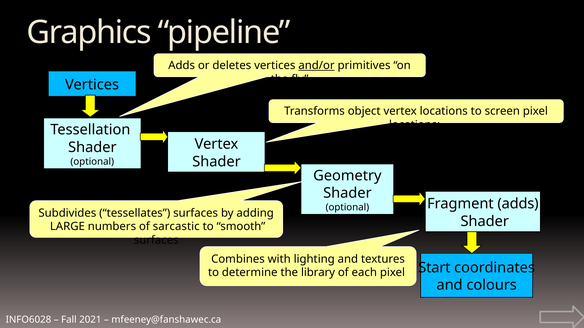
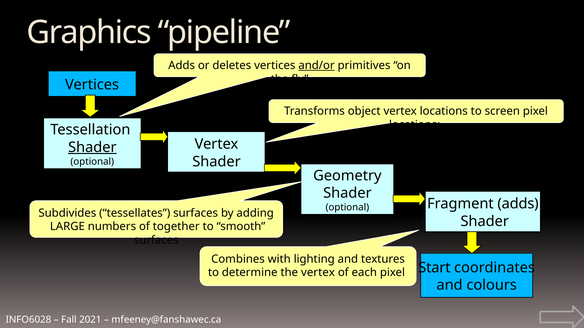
Shader at (92, 147) underline: none -> present
sarcastic: sarcastic -> together
the library: library -> vertex
